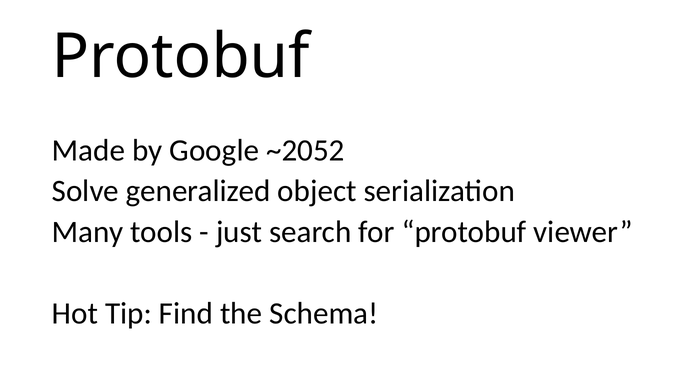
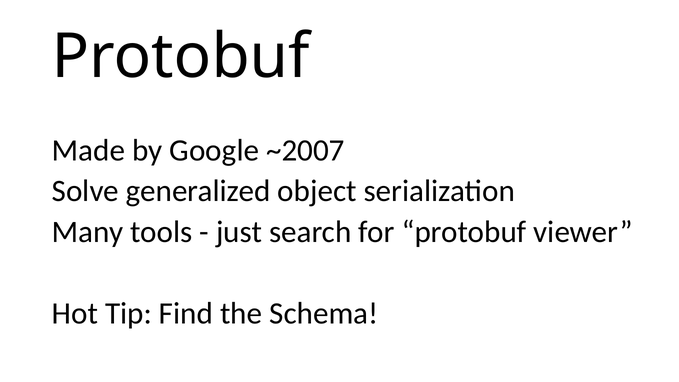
~2052: ~2052 -> ~2007
